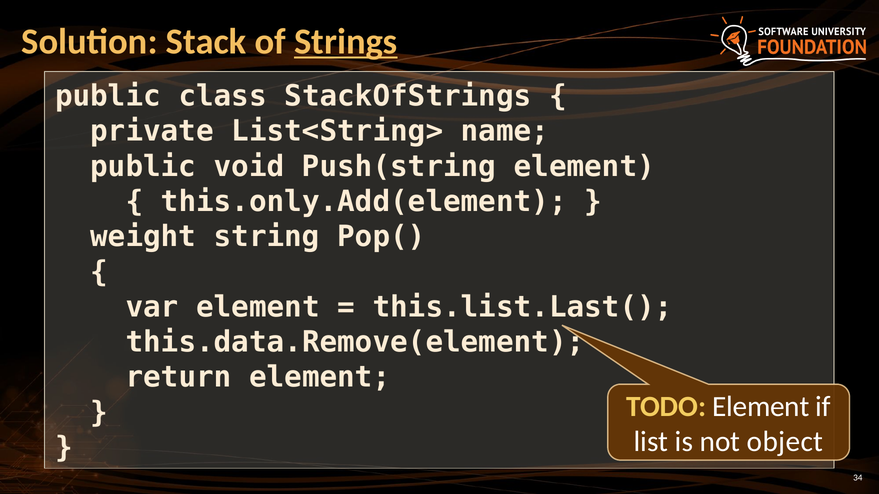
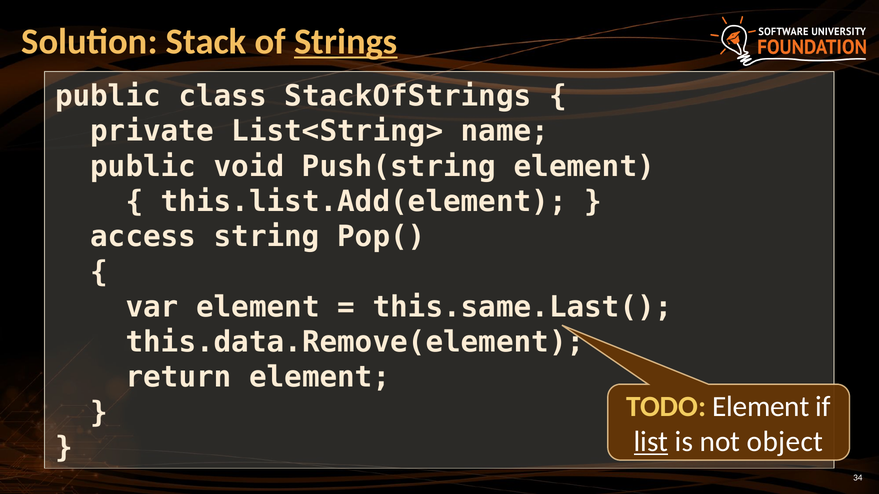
this.only.Add(element: this.only.Add(element -> this.list.Add(element
weight: weight -> access
this.list.Last(: this.list.Last( -> this.same.Last(
list underline: none -> present
